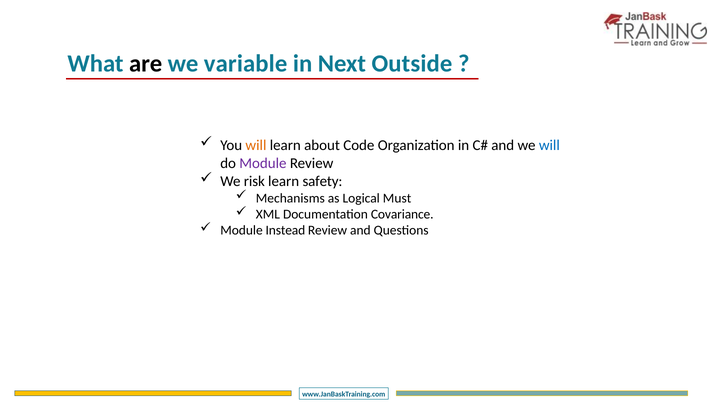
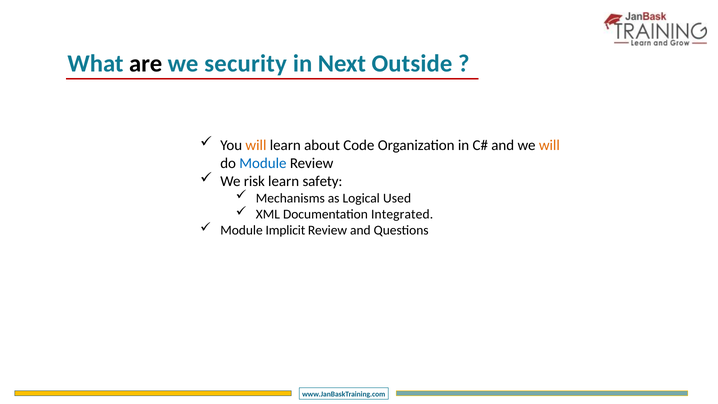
variable: variable -> security
will at (549, 145) colour: blue -> orange
Module at (263, 163) colour: purple -> blue
Must: Must -> Used
Covariance: Covariance -> Integrated
Instead: Instead -> Implicit
